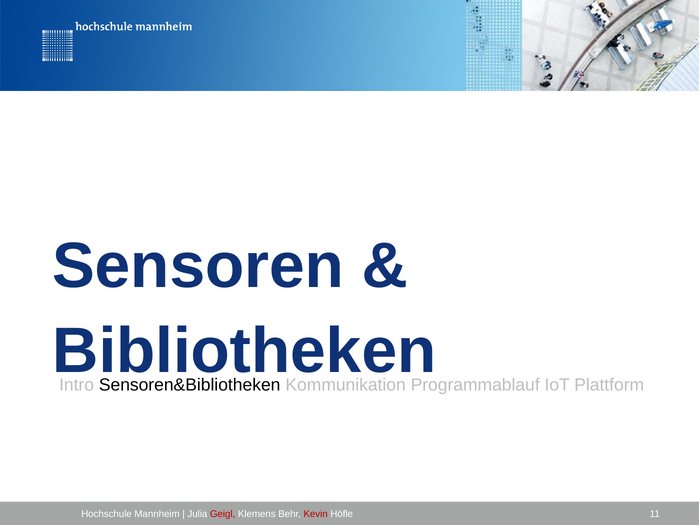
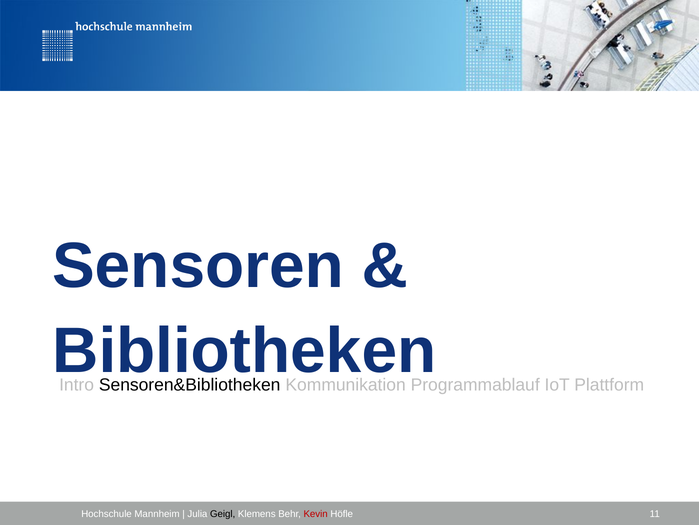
Geigl colour: red -> black
